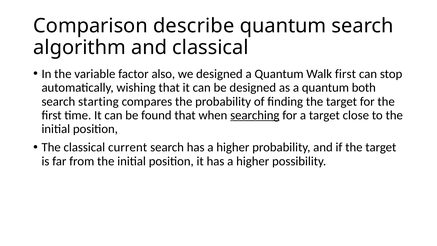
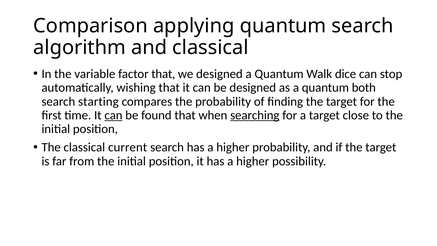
describe: describe -> applying
factor also: also -> that
Walk first: first -> dice
can at (113, 115) underline: none -> present
